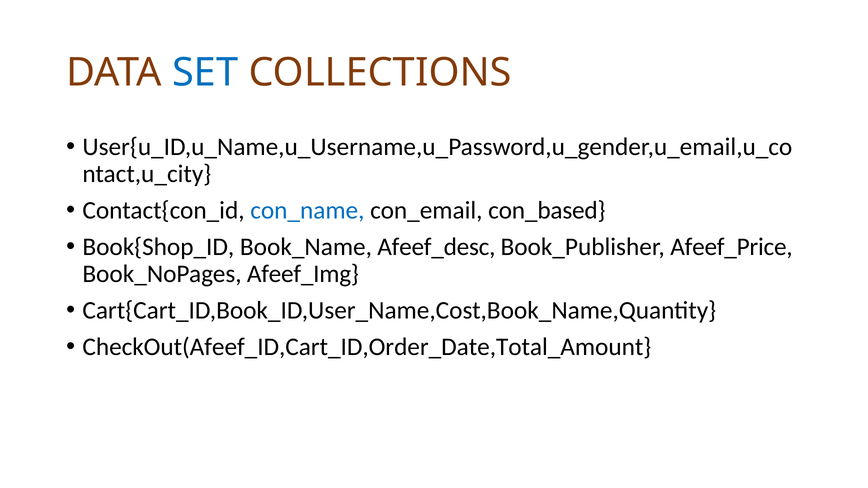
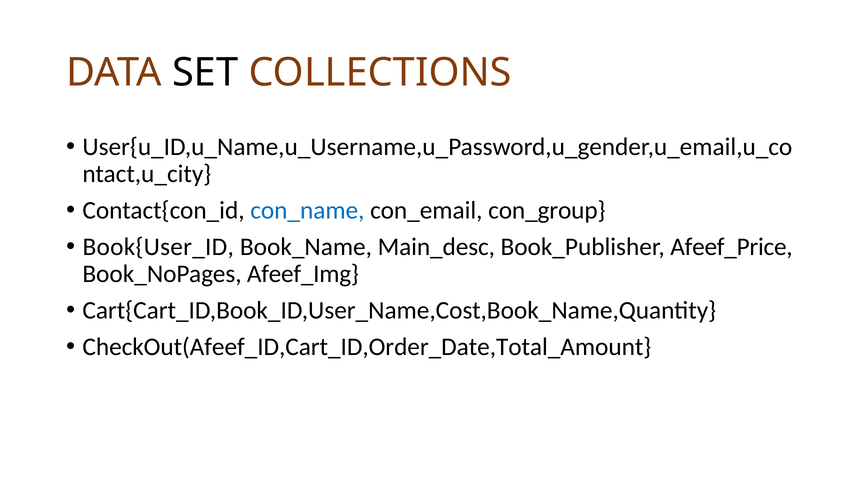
SET colour: blue -> black
con_based: con_based -> con_group
Book{Shop_ID: Book{Shop_ID -> Book{User_ID
Afeef_desc: Afeef_desc -> Main_desc
